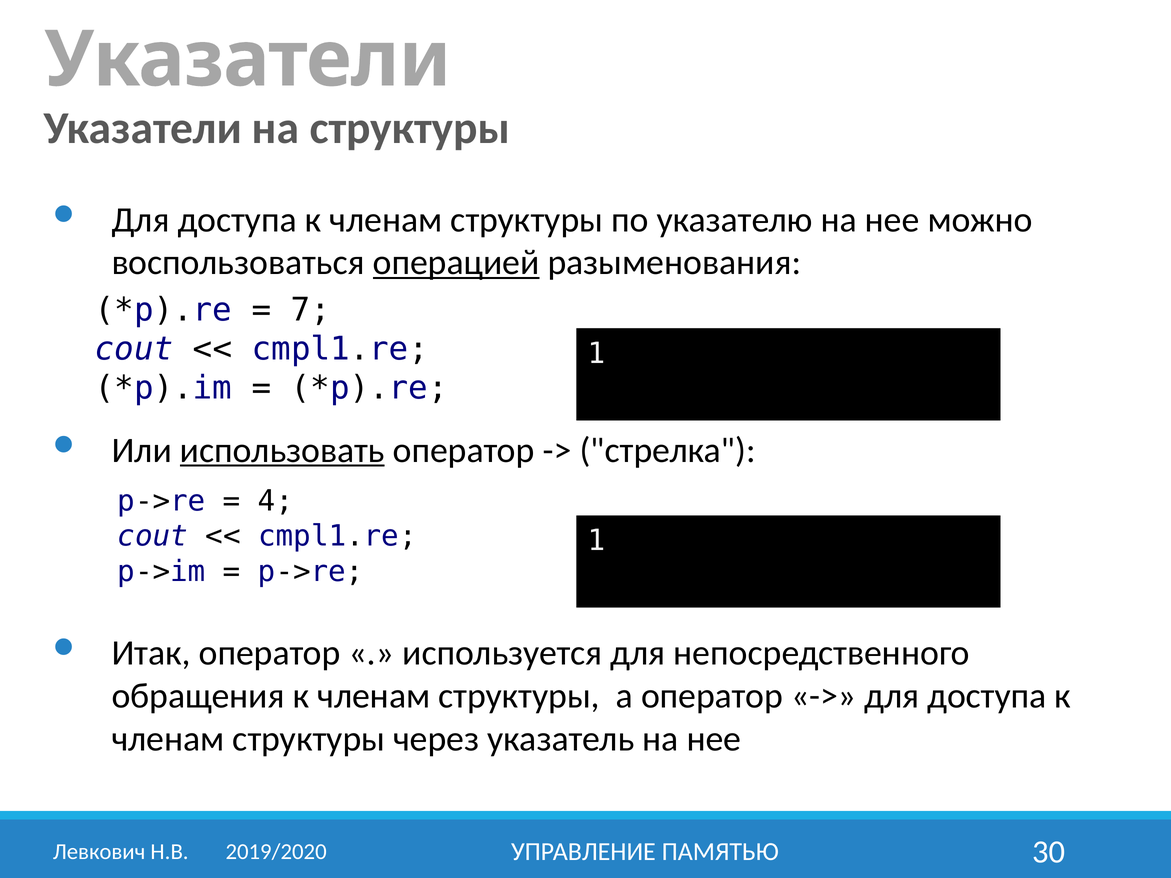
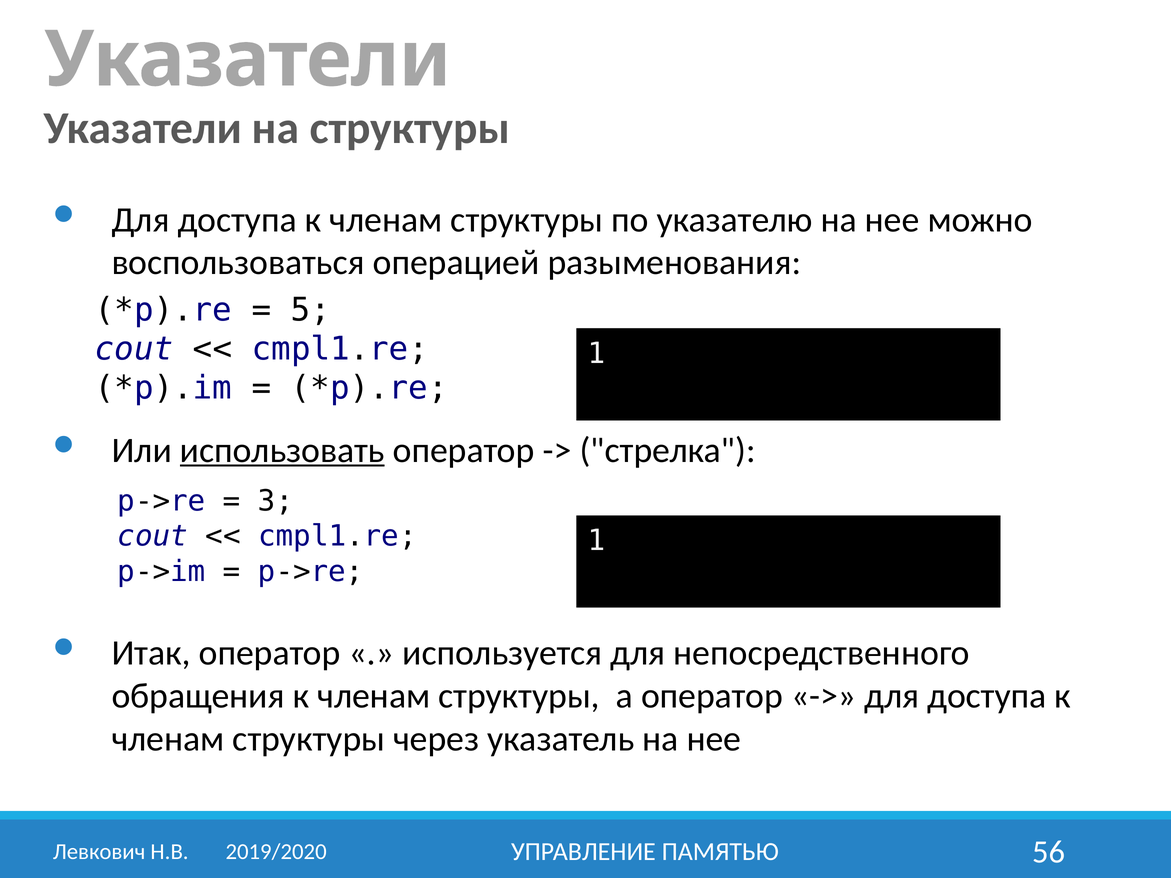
операцией underline: present -> none
7: 7 -> 5
4: 4 -> 3
30: 30 -> 56
